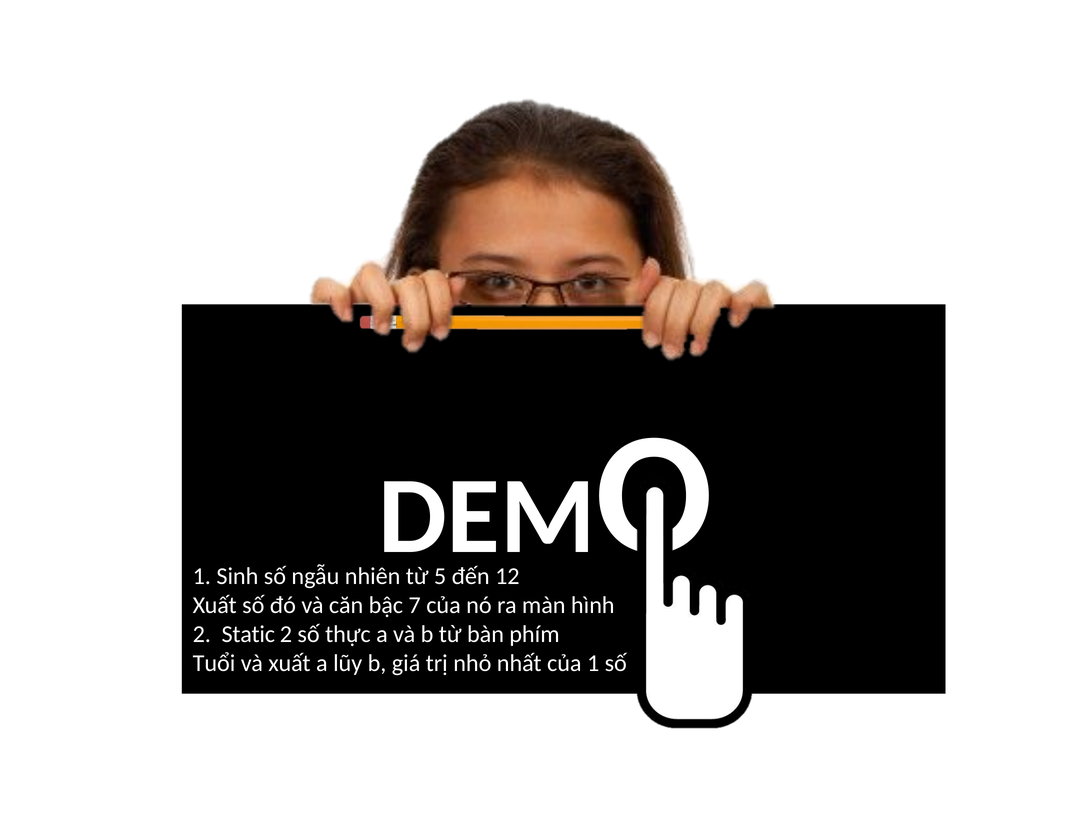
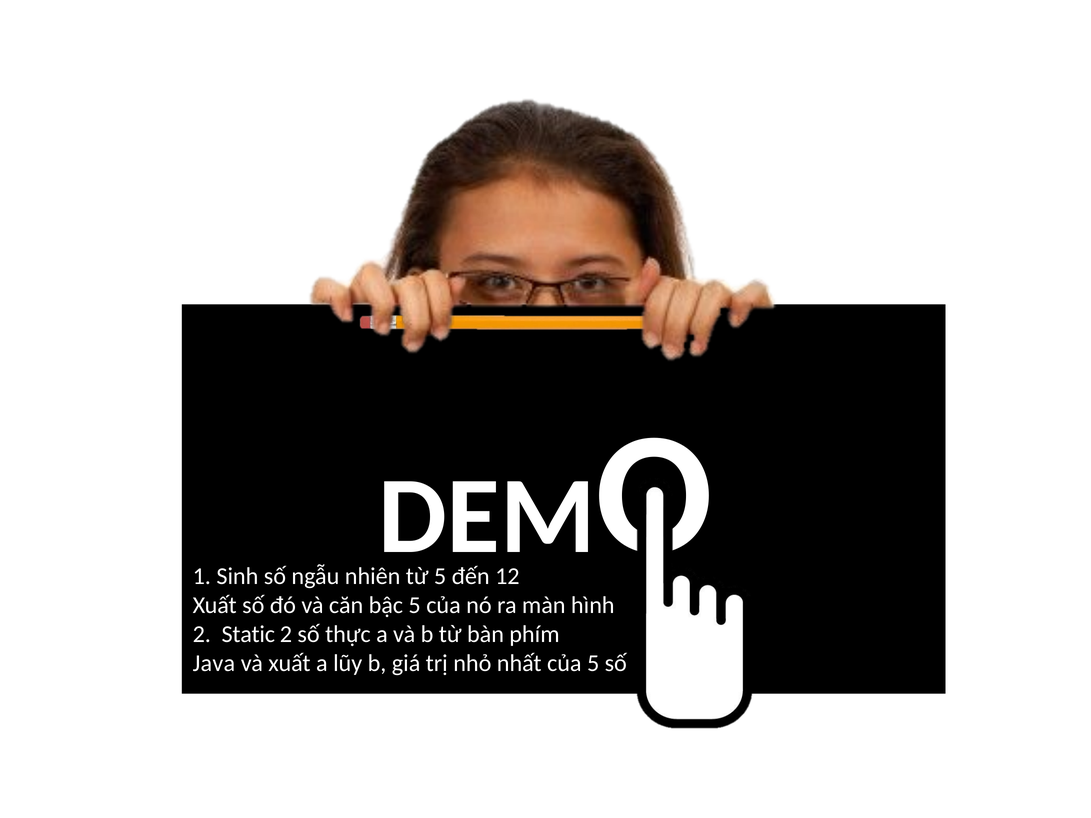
bậc 7: 7 -> 5
Tuổi: Tuổi -> Java
của 1: 1 -> 5
